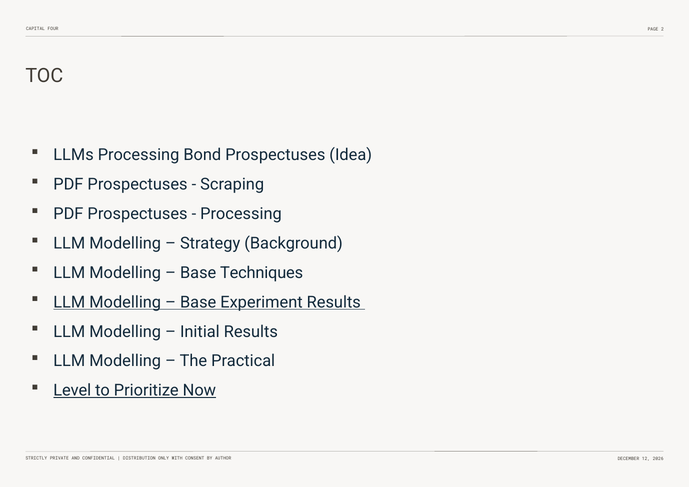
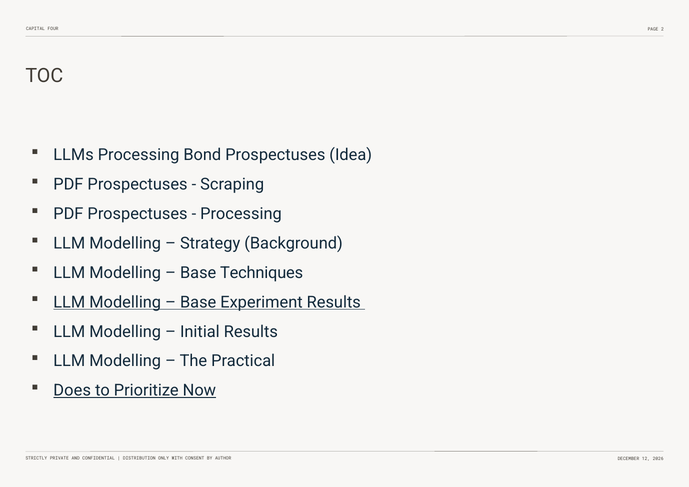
Level: Level -> Does
